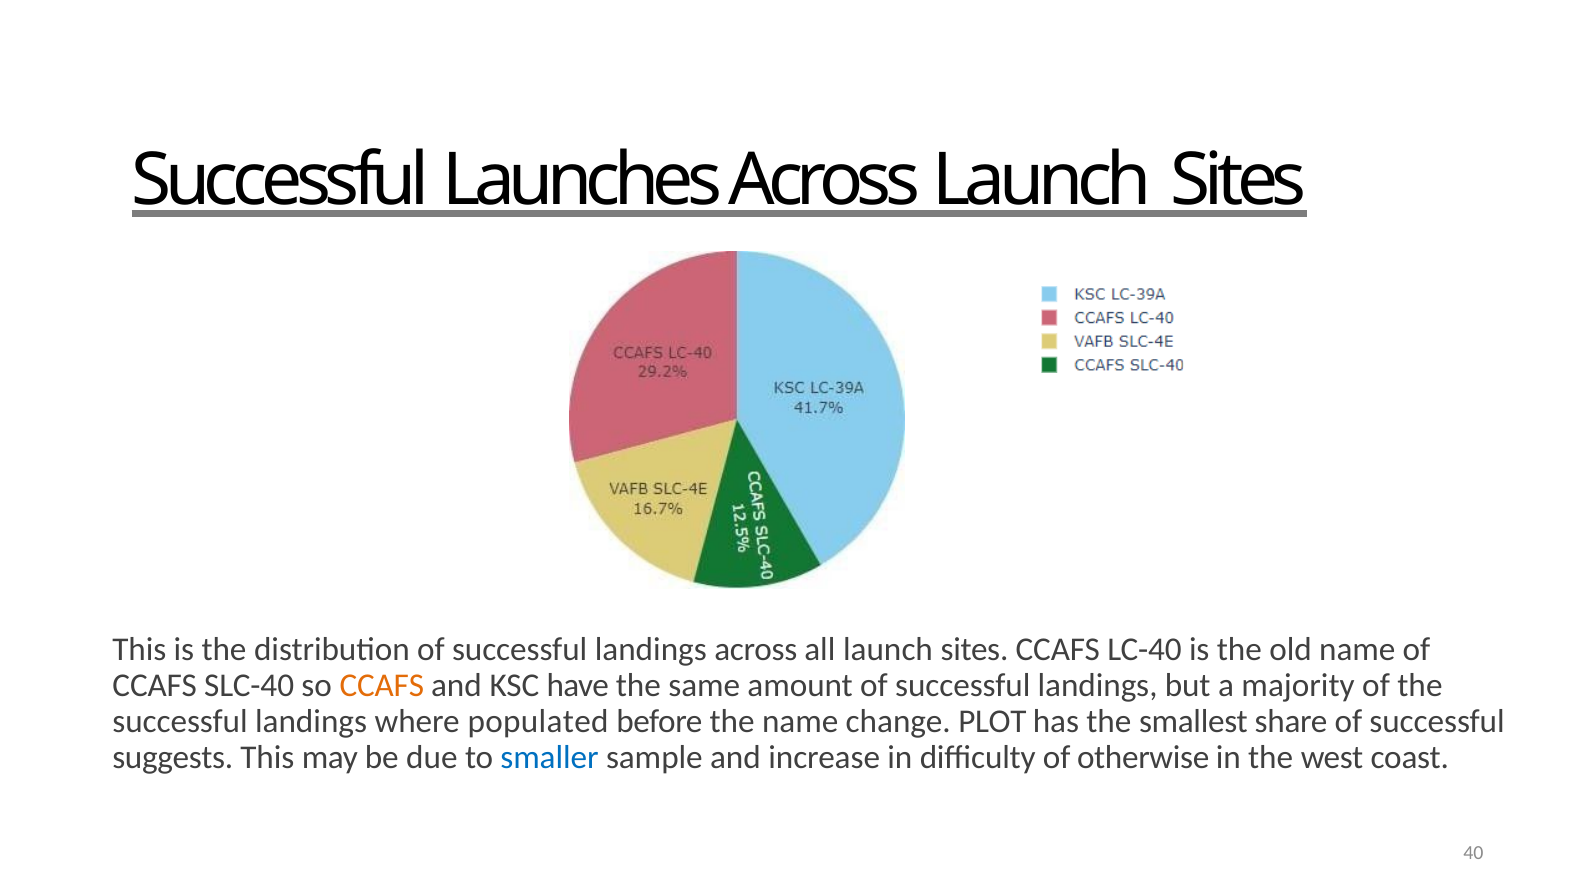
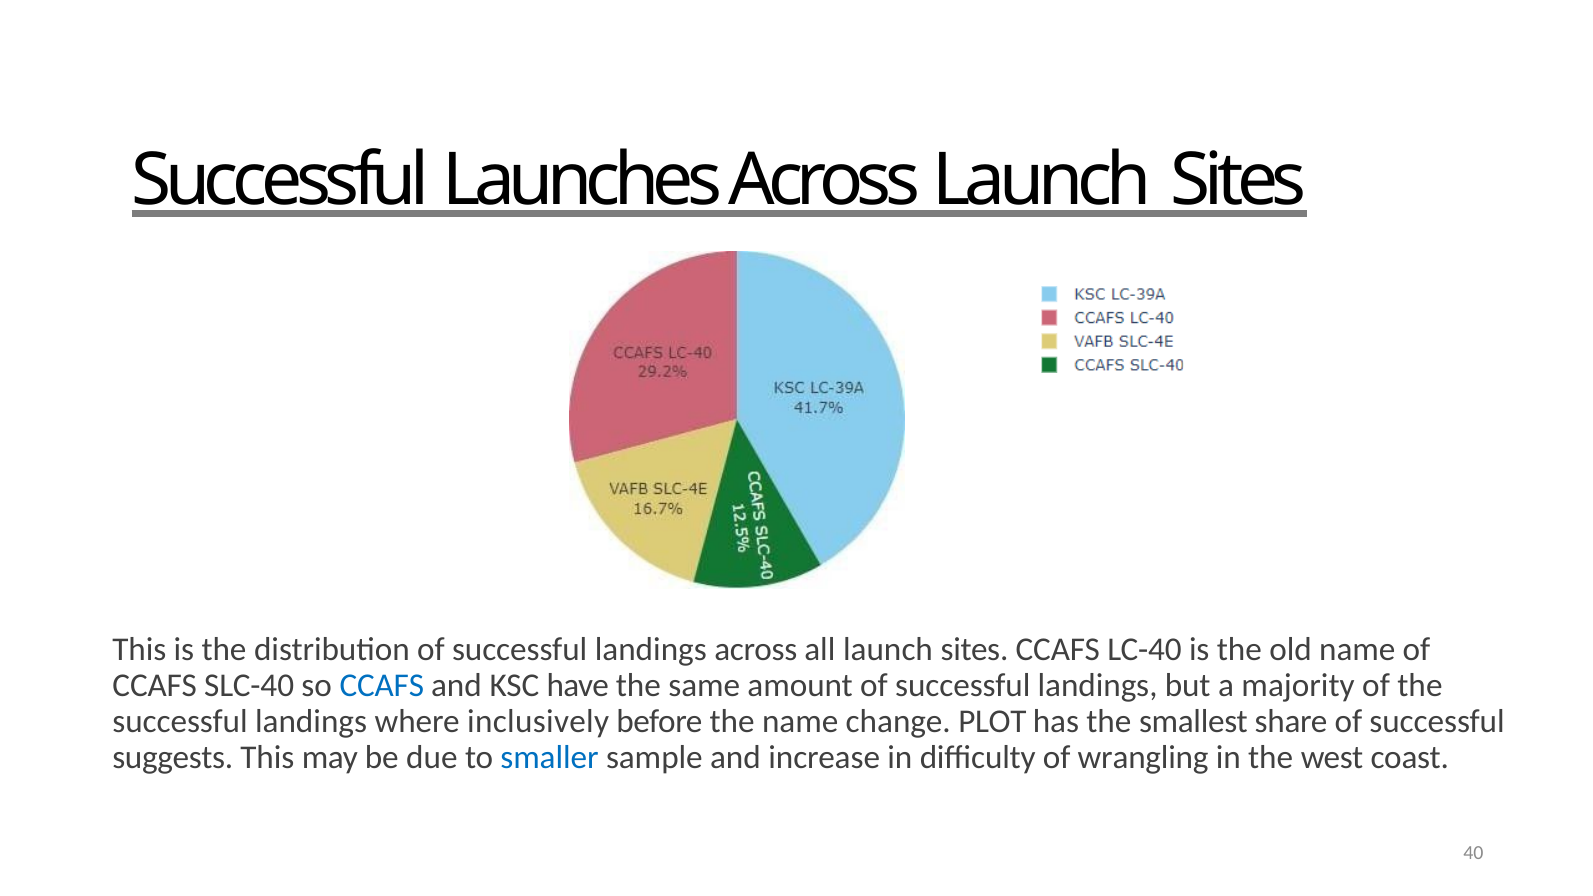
CCAFS at (382, 686) colour: orange -> blue
populated: populated -> inclusively
otherwise: otherwise -> wrangling
